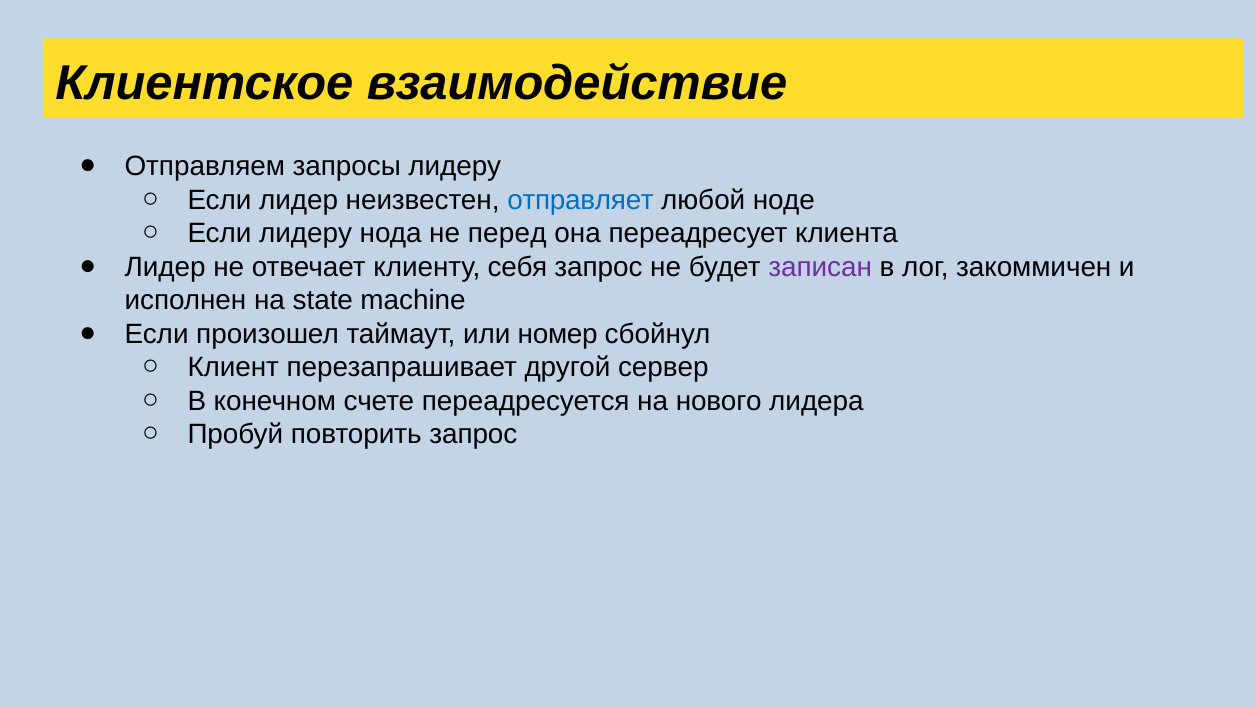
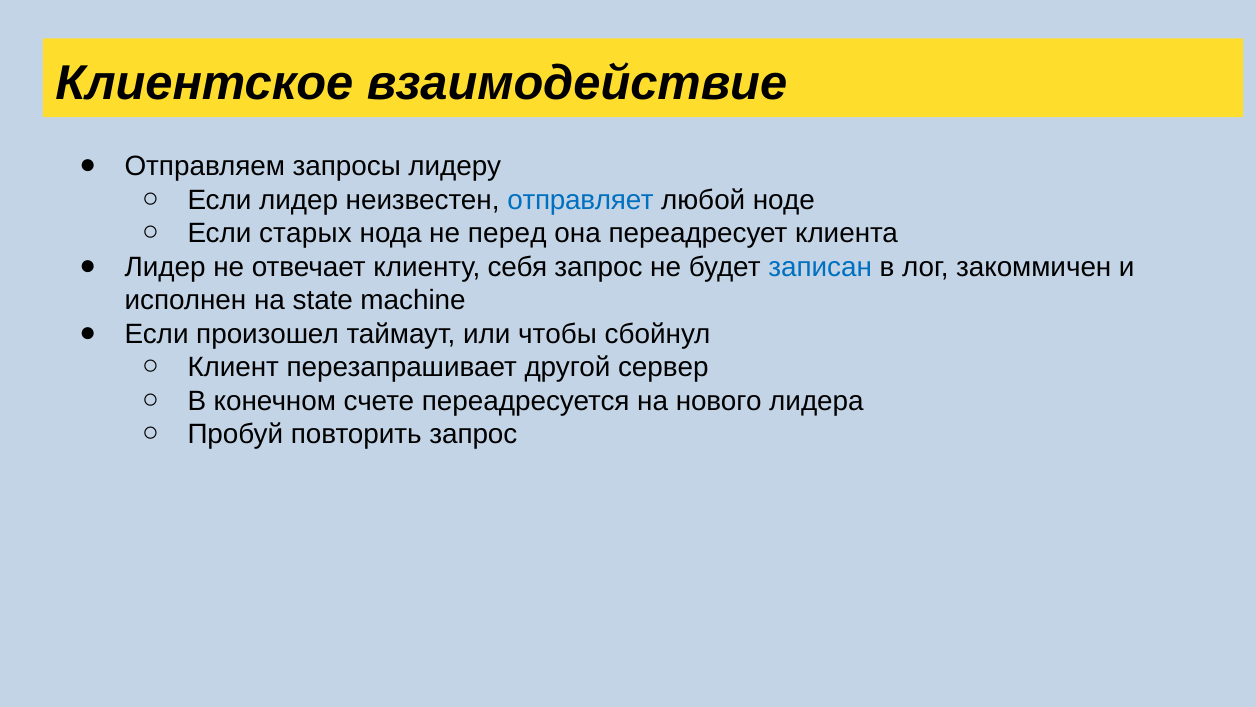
Если лидеру: лидеру -> старых
записан colour: purple -> blue
номер: номер -> чтобы
